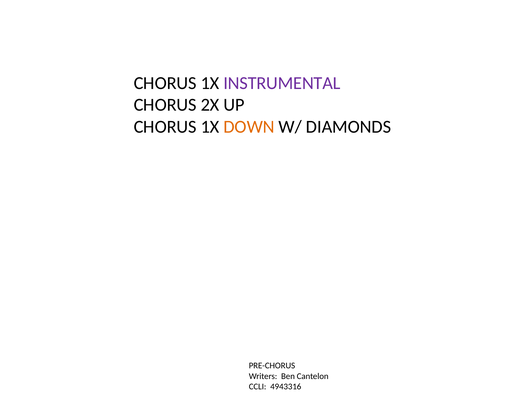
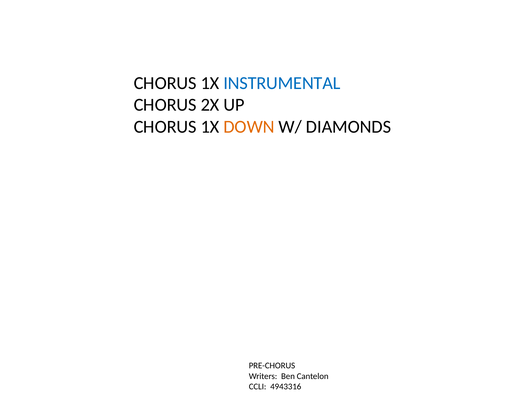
INSTRUMENTAL colour: purple -> blue
